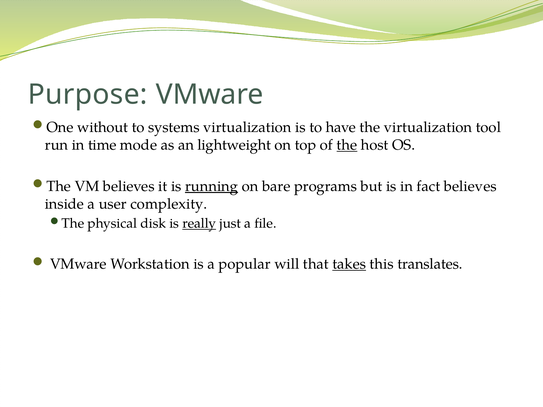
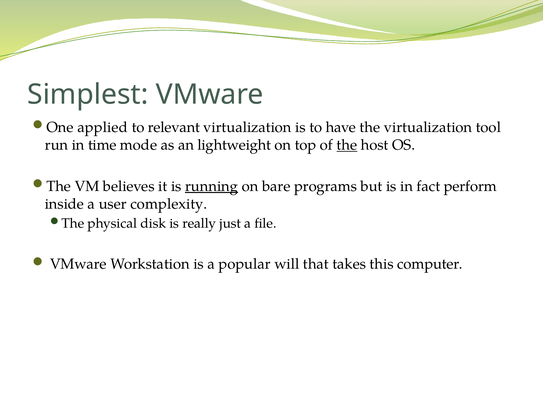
Purpose: Purpose -> Simplest
without: without -> applied
systems: systems -> relevant
fact believes: believes -> perform
really underline: present -> none
takes underline: present -> none
translates: translates -> computer
